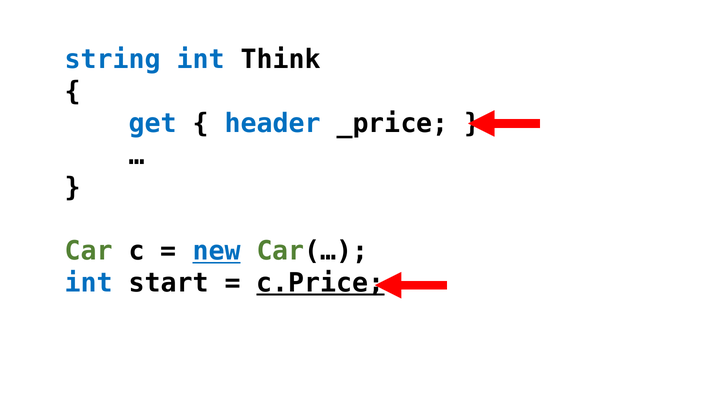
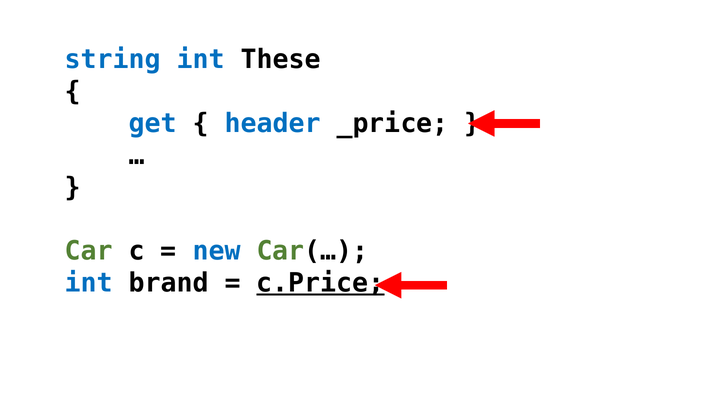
Think: Think -> These
new underline: present -> none
start: start -> brand
